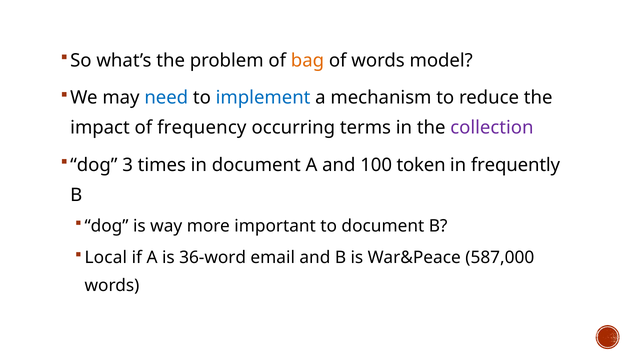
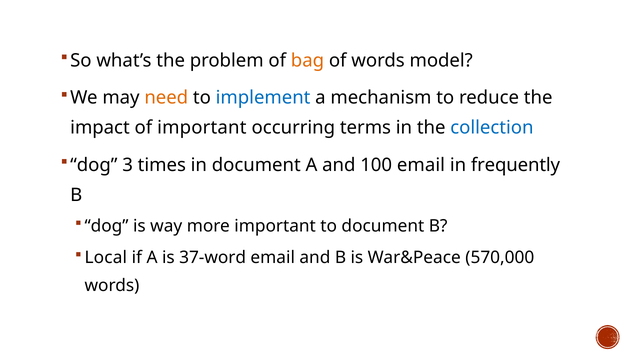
need colour: blue -> orange
of frequency: frequency -> important
collection colour: purple -> blue
100 token: token -> email
36-word: 36-word -> 37-word
587,000: 587,000 -> 570,000
